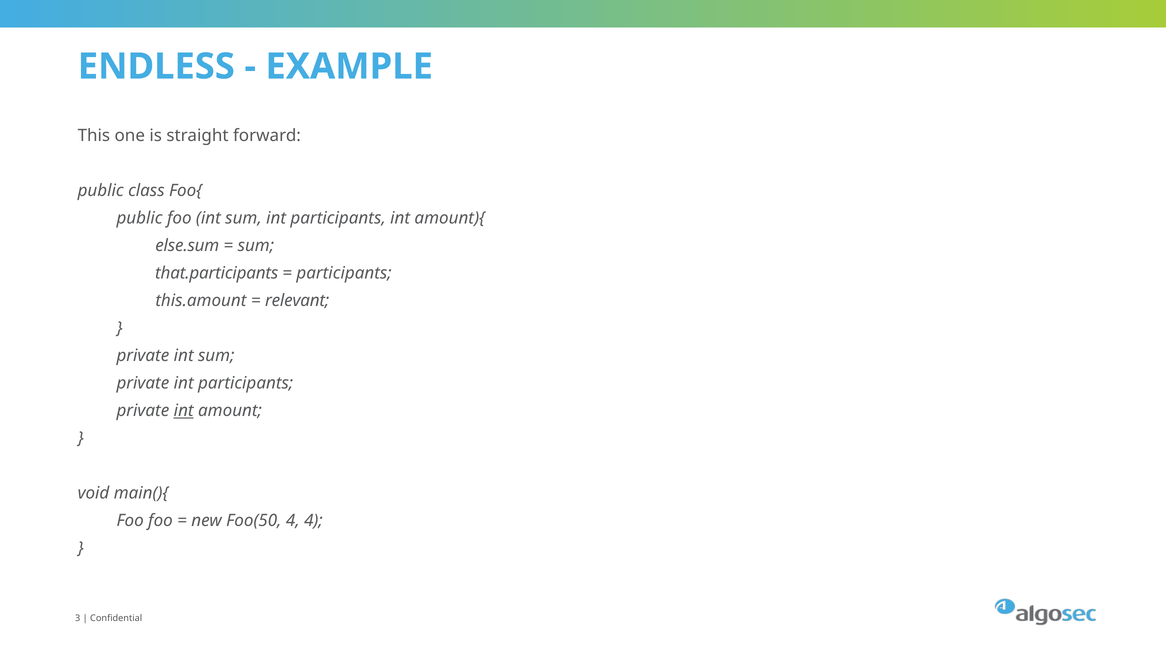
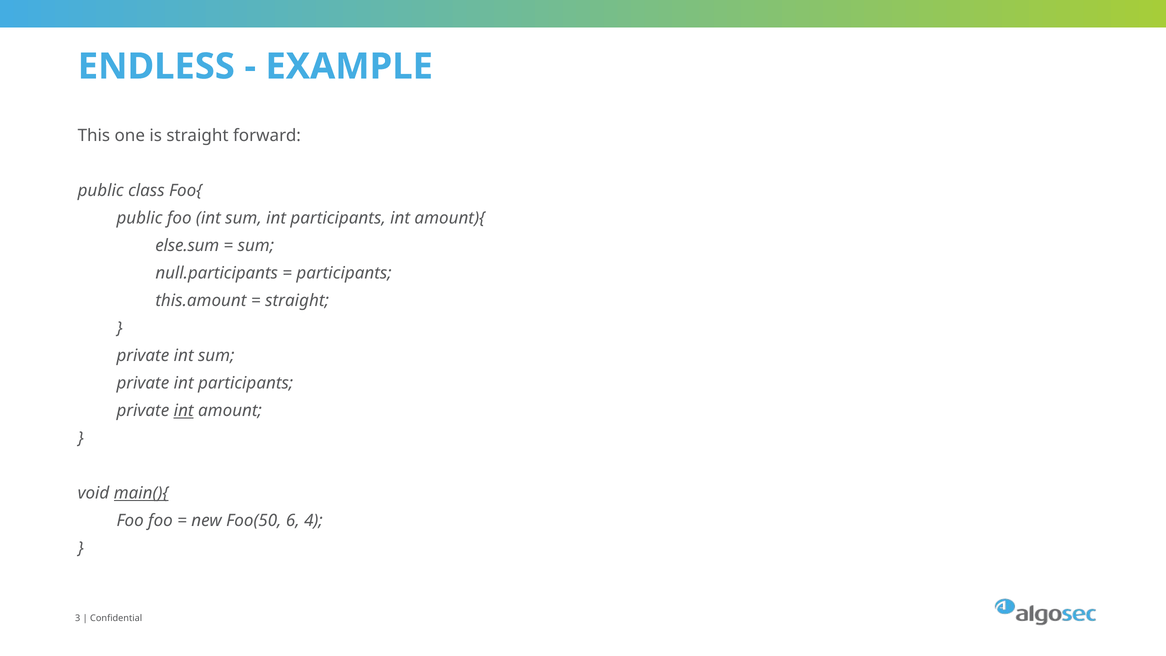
that.participants: that.participants -> null.participants
relevant at (297, 301): relevant -> straight
main(){ underline: none -> present
Foo(50 4: 4 -> 6
